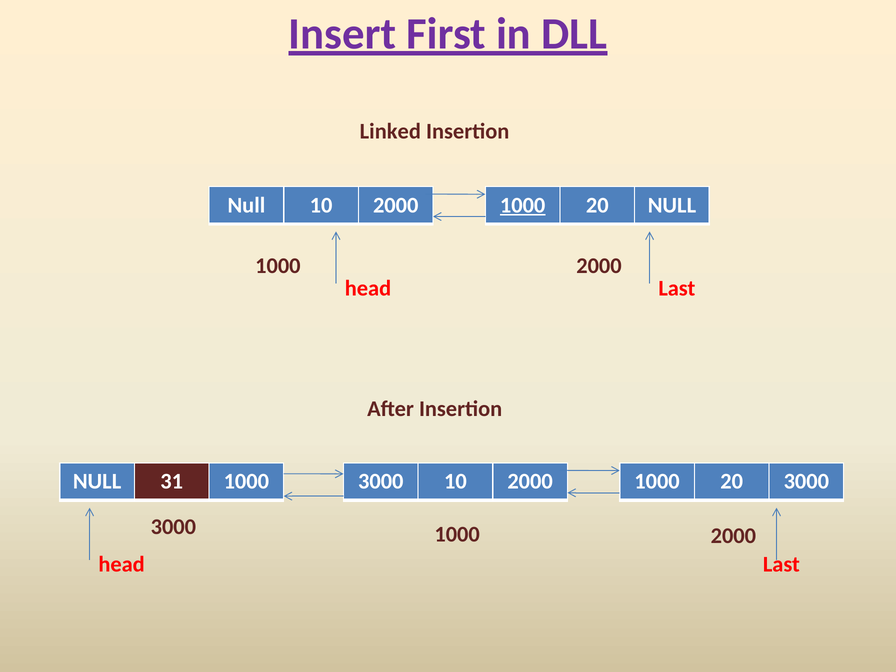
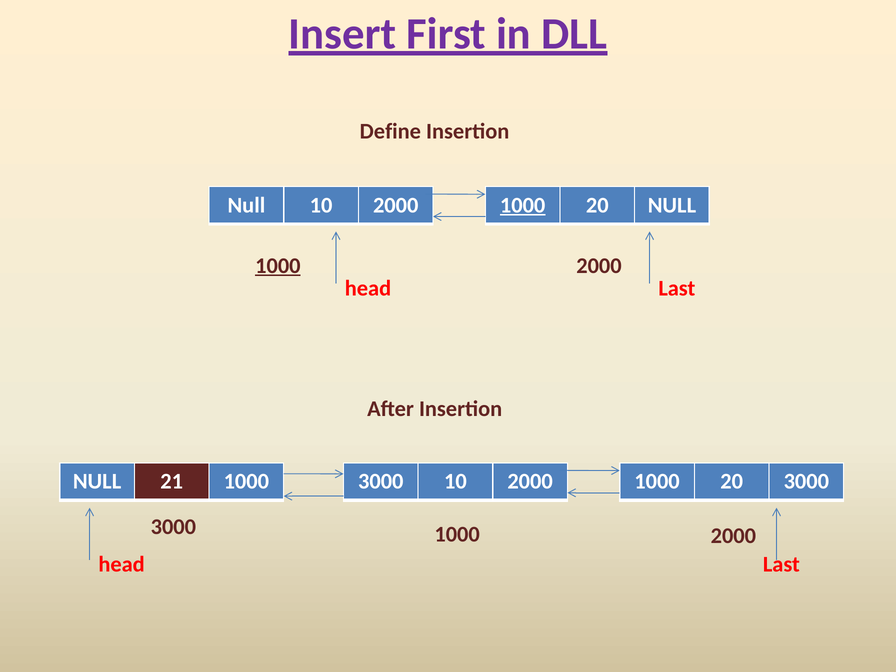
Linked: Linked -> Define
1000 at (278, 266) underline: none -> present
31: 31 -> 21
